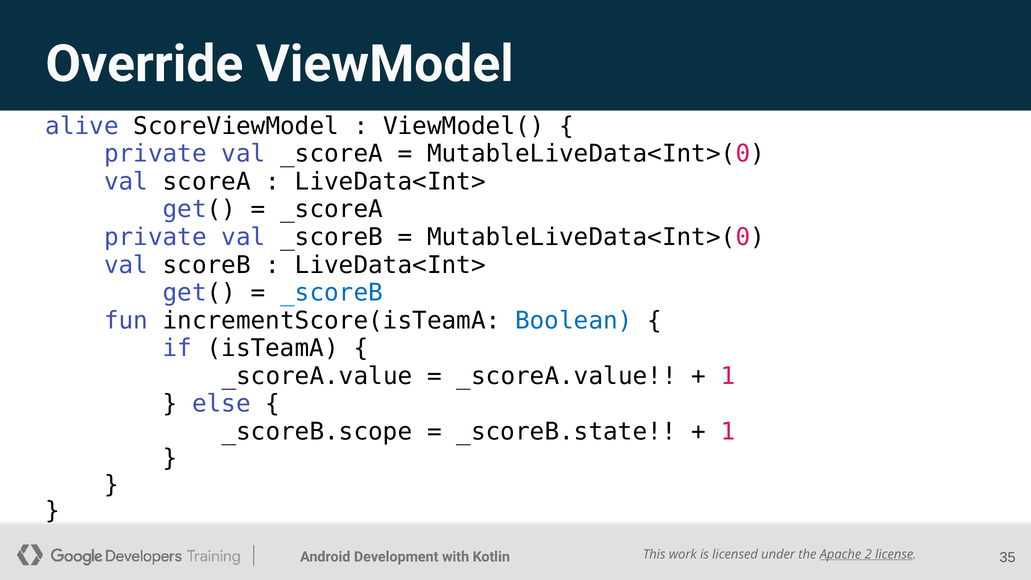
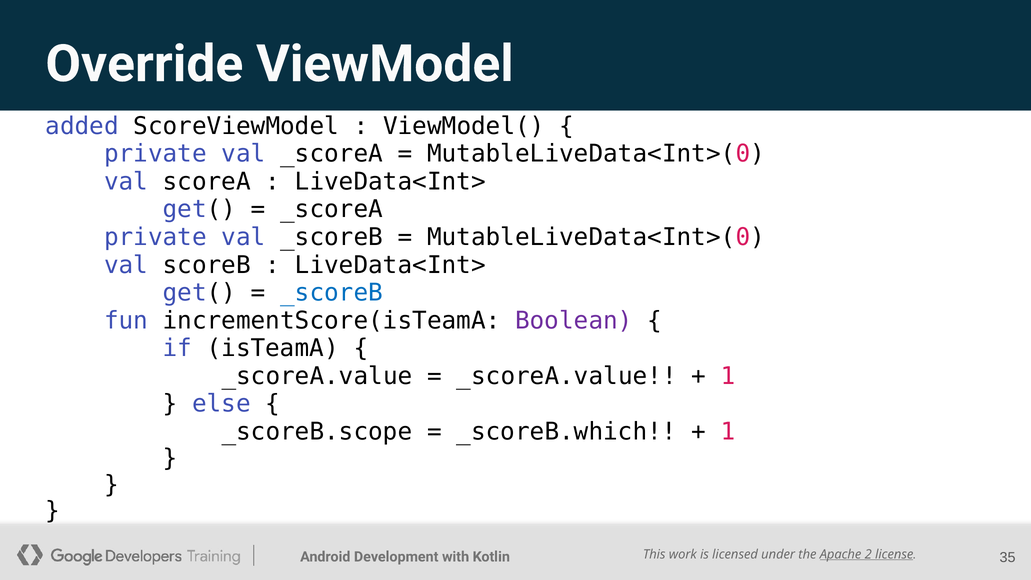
alive: alive -> added
Boolean colour: blue -> purple
_scoreB.state: _scoreB.state -> _scoreB.which
